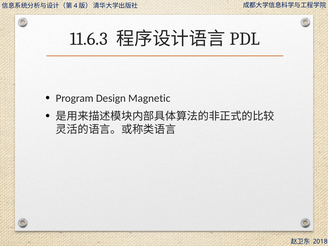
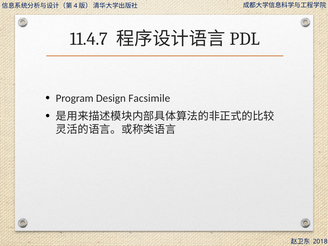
11.6.3: 11.6.3 -> 11.4.7
Magnetic: Magnetic -> Facsimile
